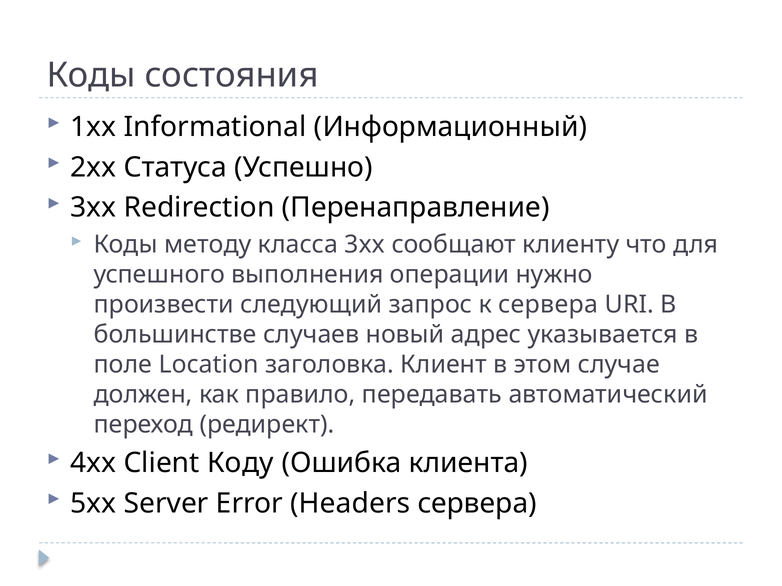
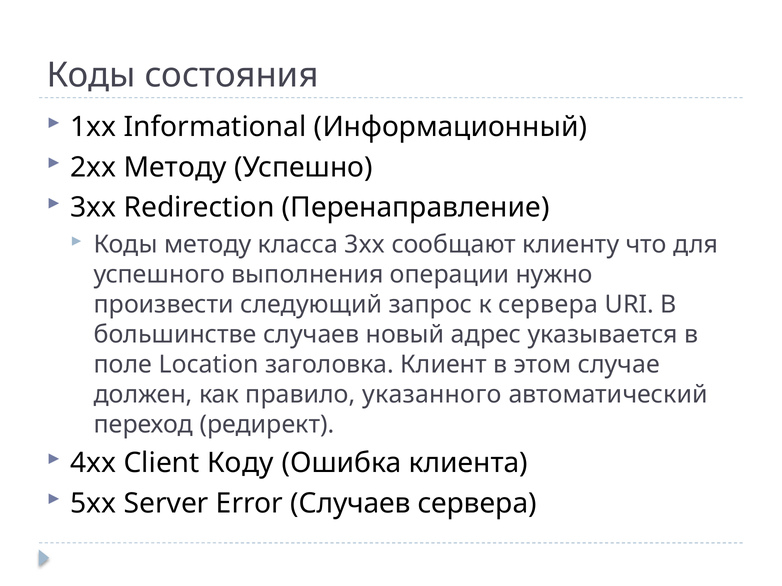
2xx Статуса: Статуса -> Методу
передавать: передавать -> указанного
Error Headers: Headers -> Случаев
